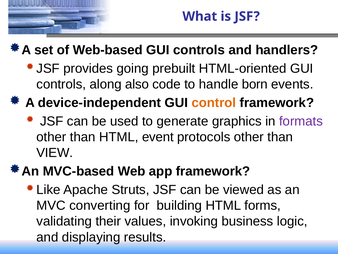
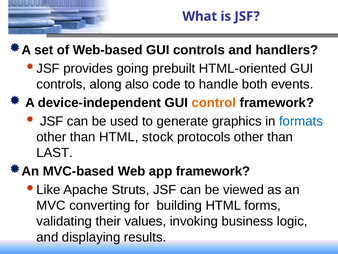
born: born -> both
formats colour: purple -> blue
event: event -> stock
VIEW: VIEW -> LAST
